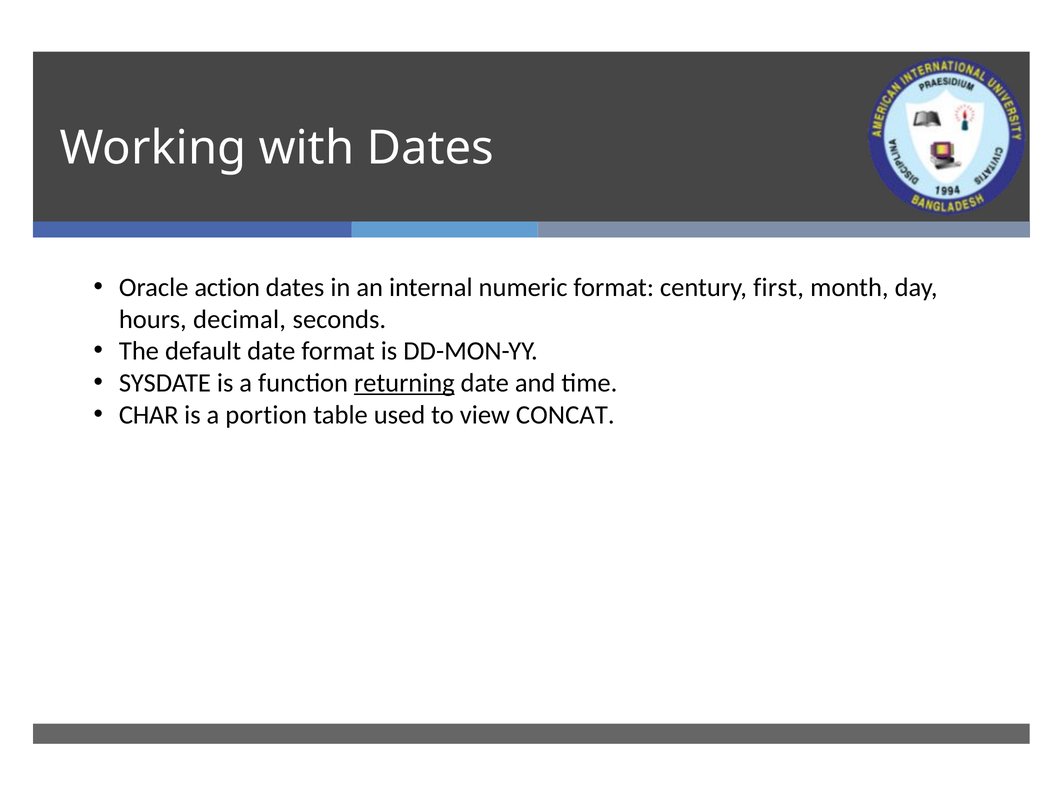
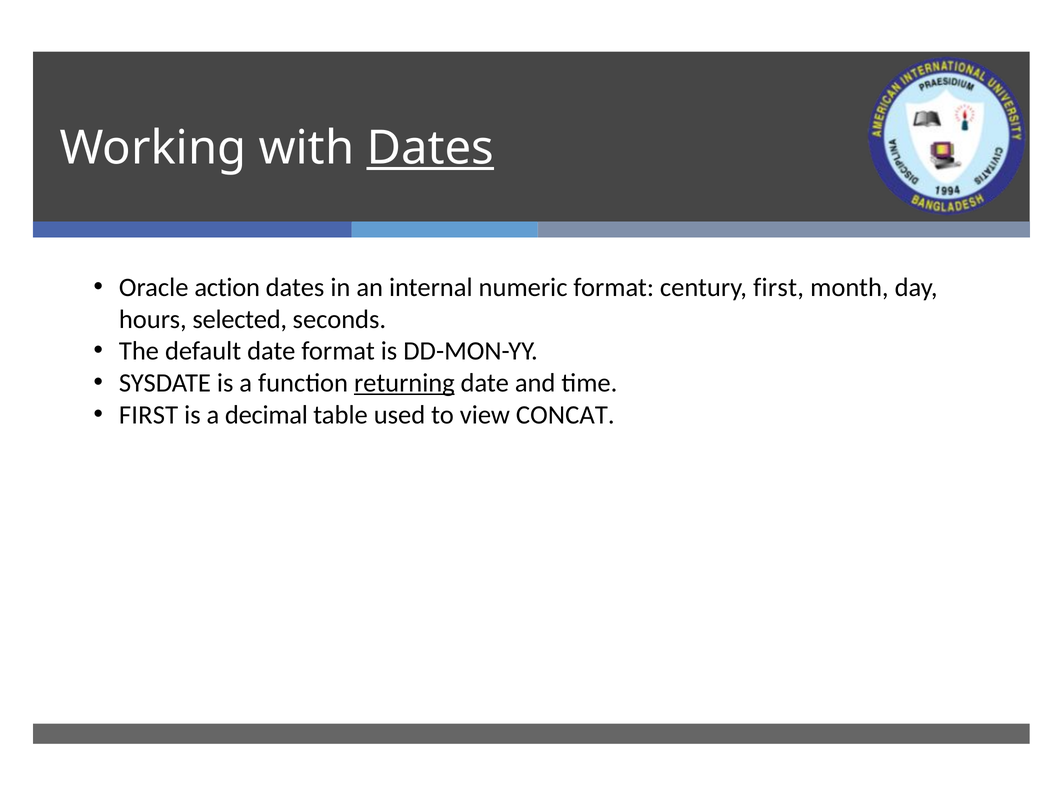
Dates at (430, 148) underline: none -> present
decimal: decimal -> selected
CHAR at (149, 415): CHAR -> FIRST
portion: portion -> decimal
